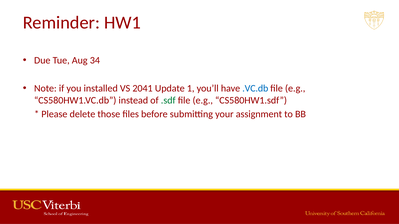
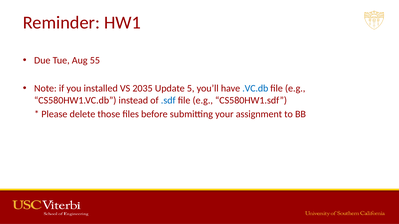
34: 34 -> 55
2041: 2041 -> 2035
1: 1 -> 5
.sdf colour: green -> blue
